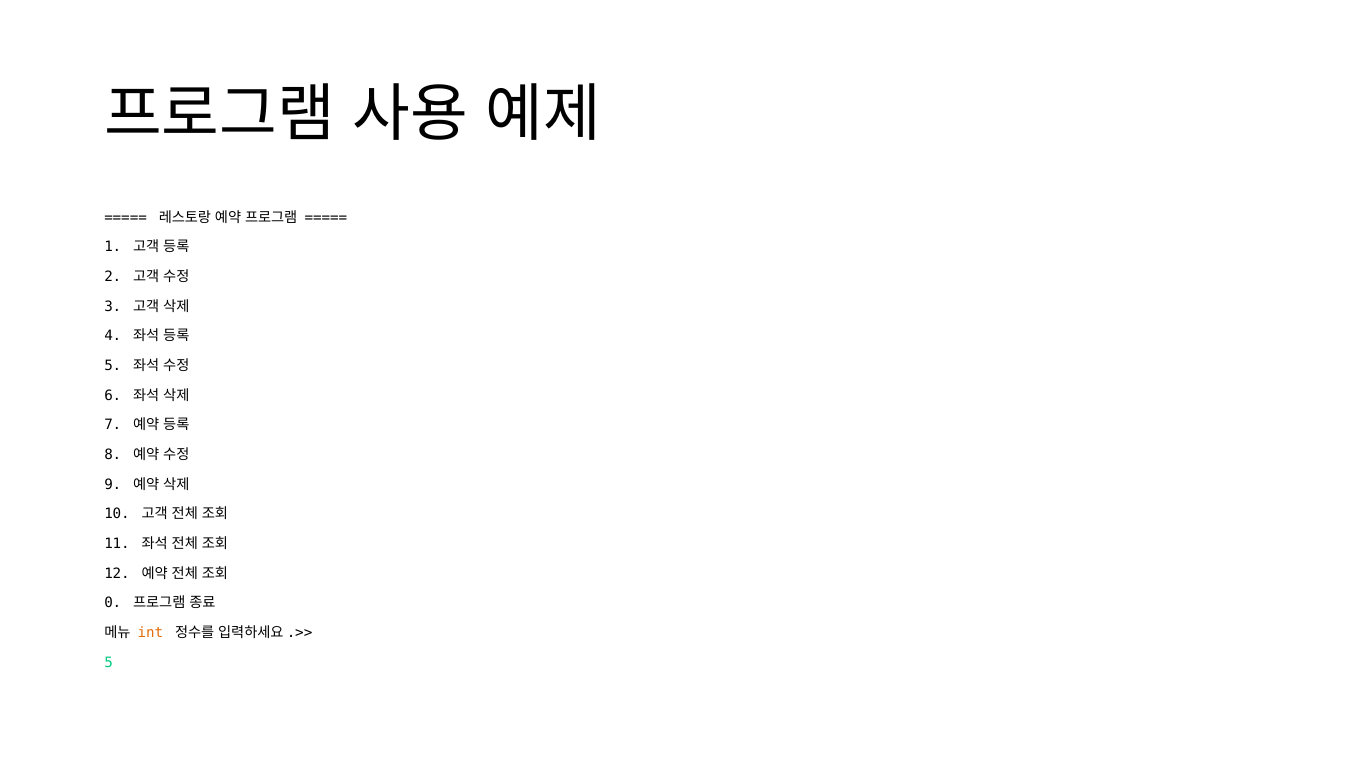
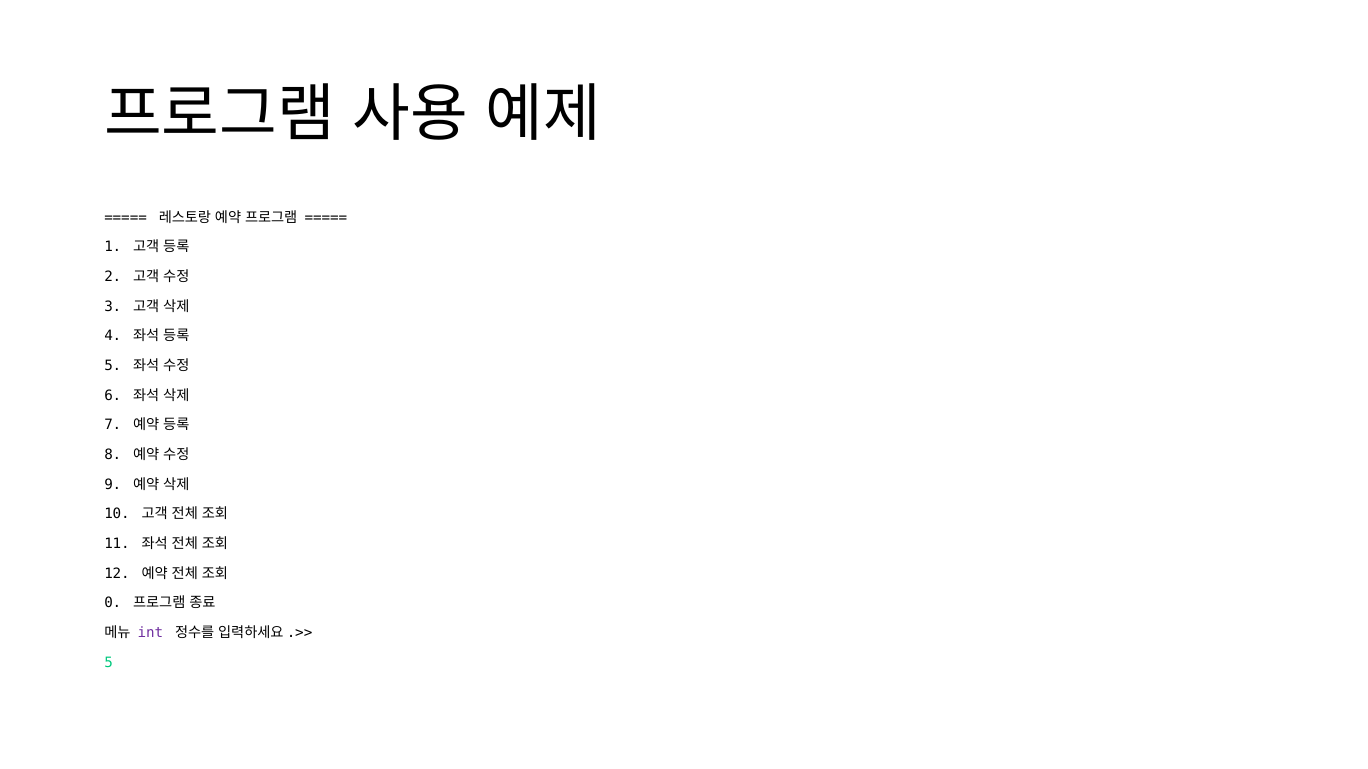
int colour: orange -> purple
